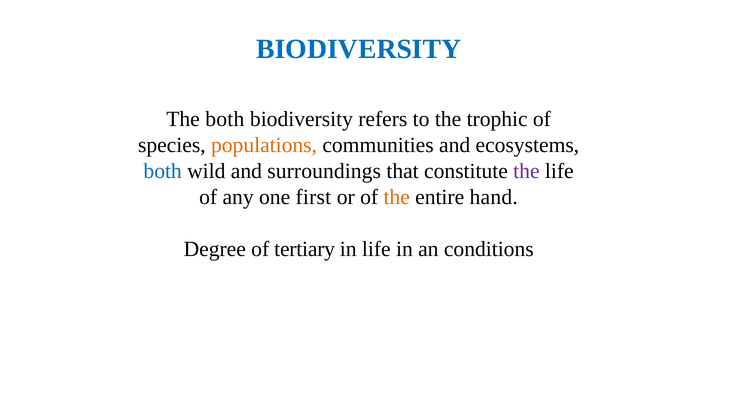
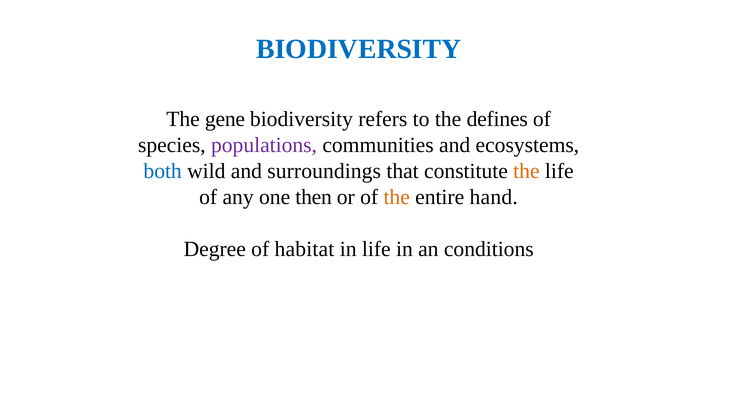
The both: both -> gene
trophic: trophic -> defines
populations colour: orange -> purple
the at (526, 171) colour: purple -> orange
first: first -> then
tertiary: tertiary -> habitat
